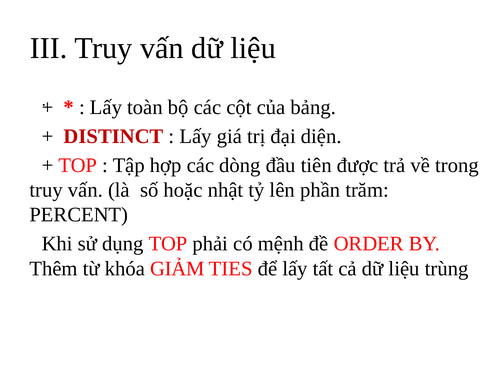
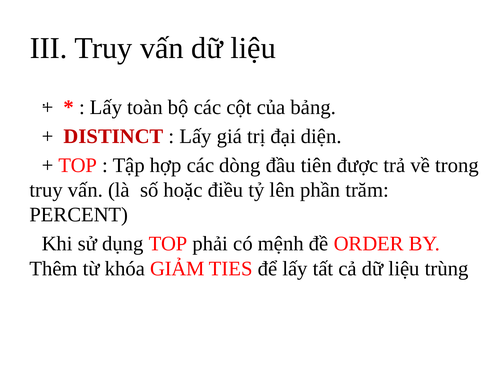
nhật: nhật -> điều
